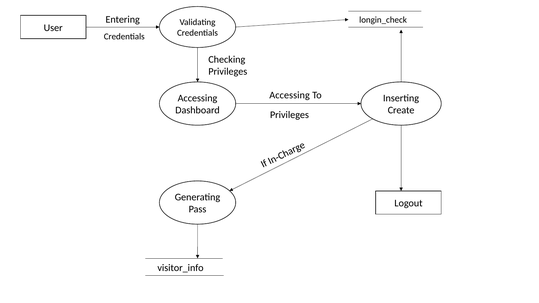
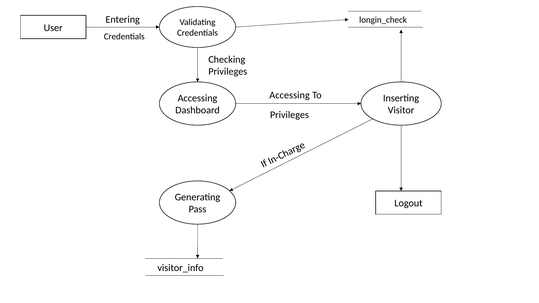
Create: Create -> Visitor
